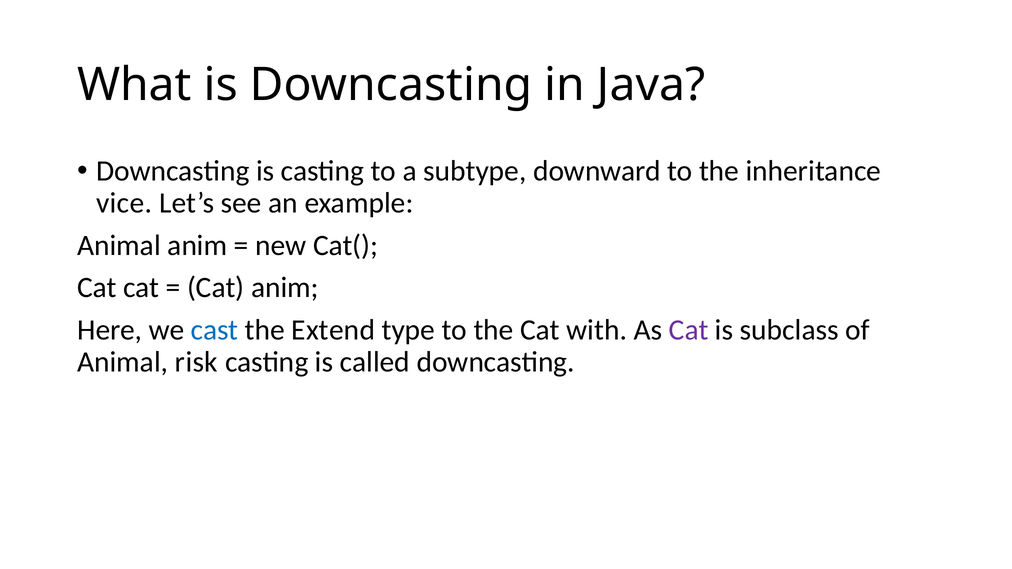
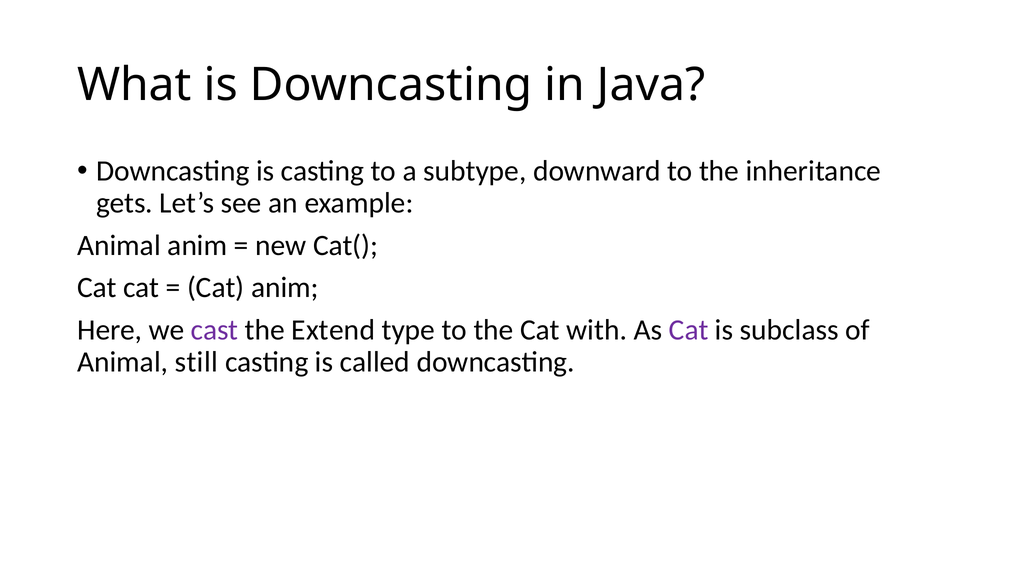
vice: vice -> gets
cast colour: blue -> purple
risk: risk -> still
